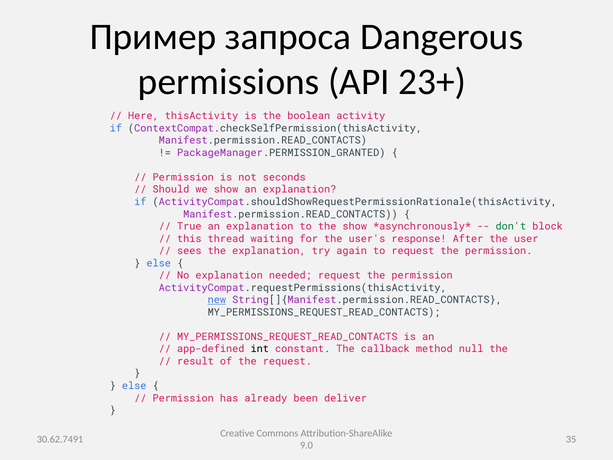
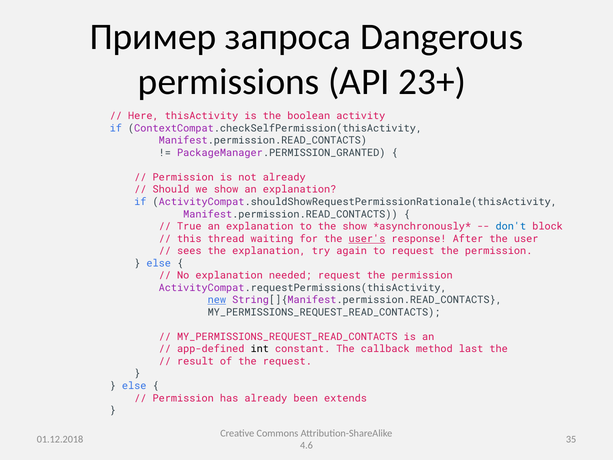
not seconds: seconds -> already
don't colour: green -> blue
user's underline: none -> present
null: null -> last
deliver: deliver -> extends
30.62.7491: 30.62.7491 -> 01.12.2018
9.0: 9.0 -> 4.6
